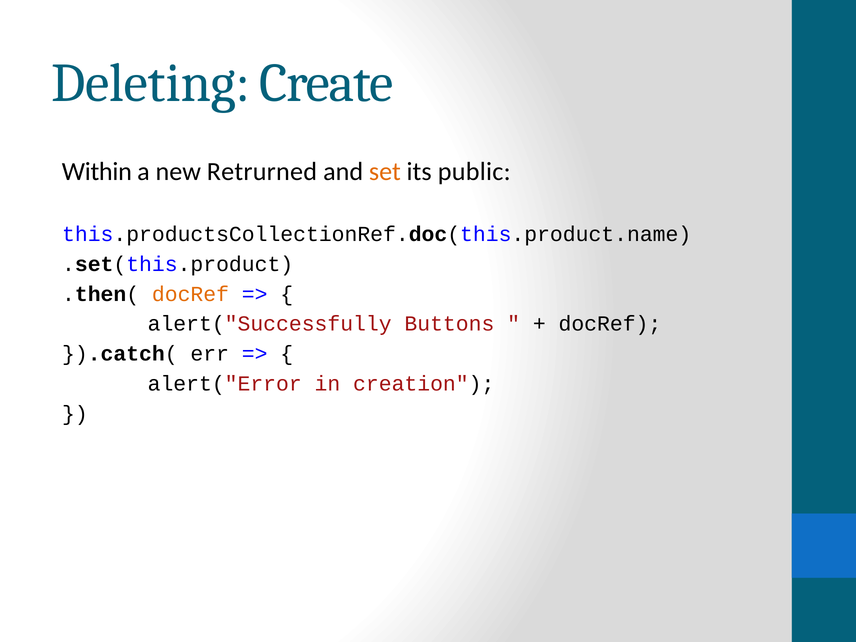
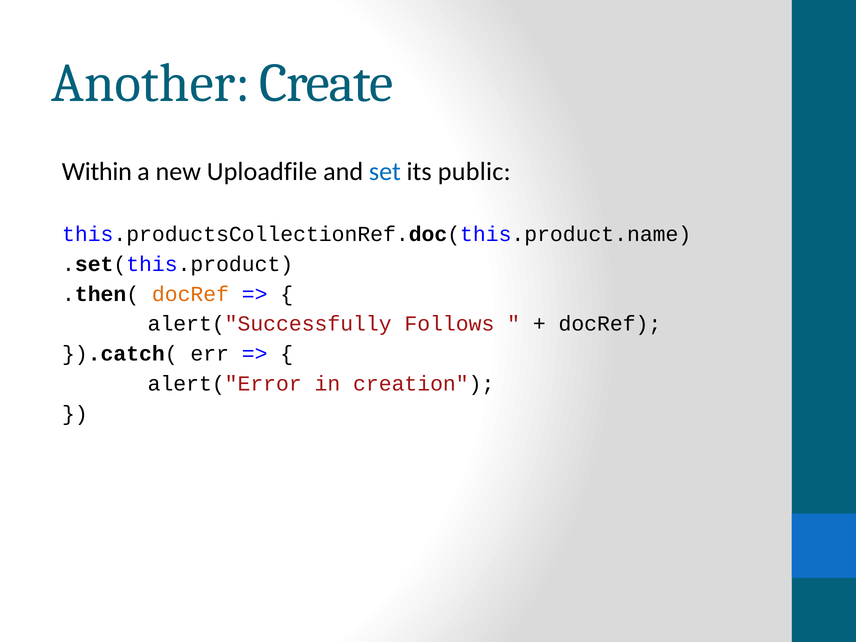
Deleting: Deleting -> Another
Retrurned: Retrurned -> Uploadfile
set colour: orange -> blue
Buttons: Buttons -> Follows
